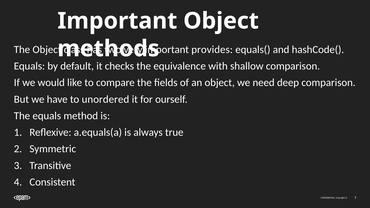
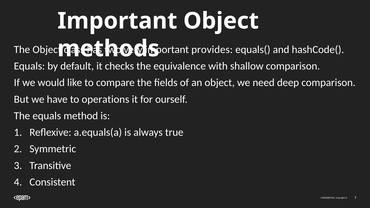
unordered: unordered -> operations
